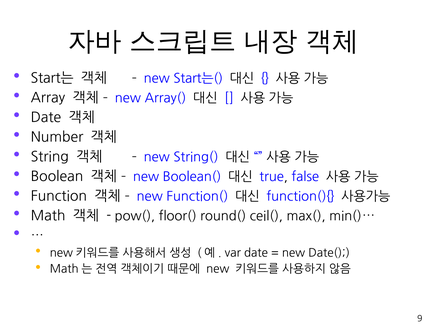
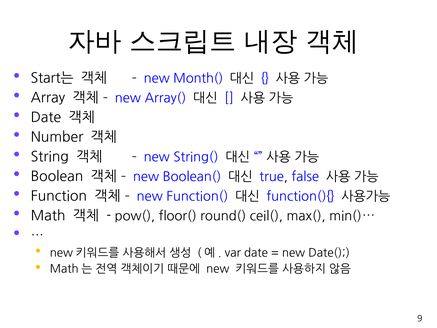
Start는(: Start는( -> Month(
